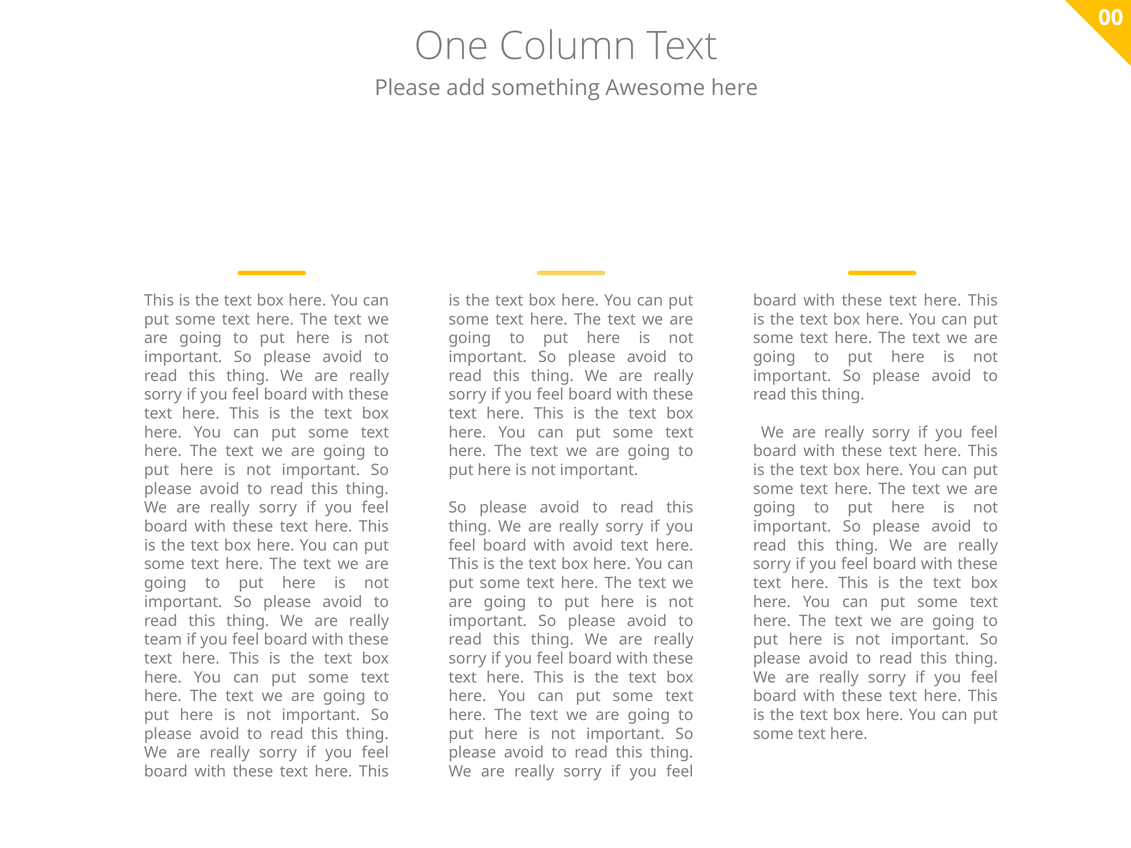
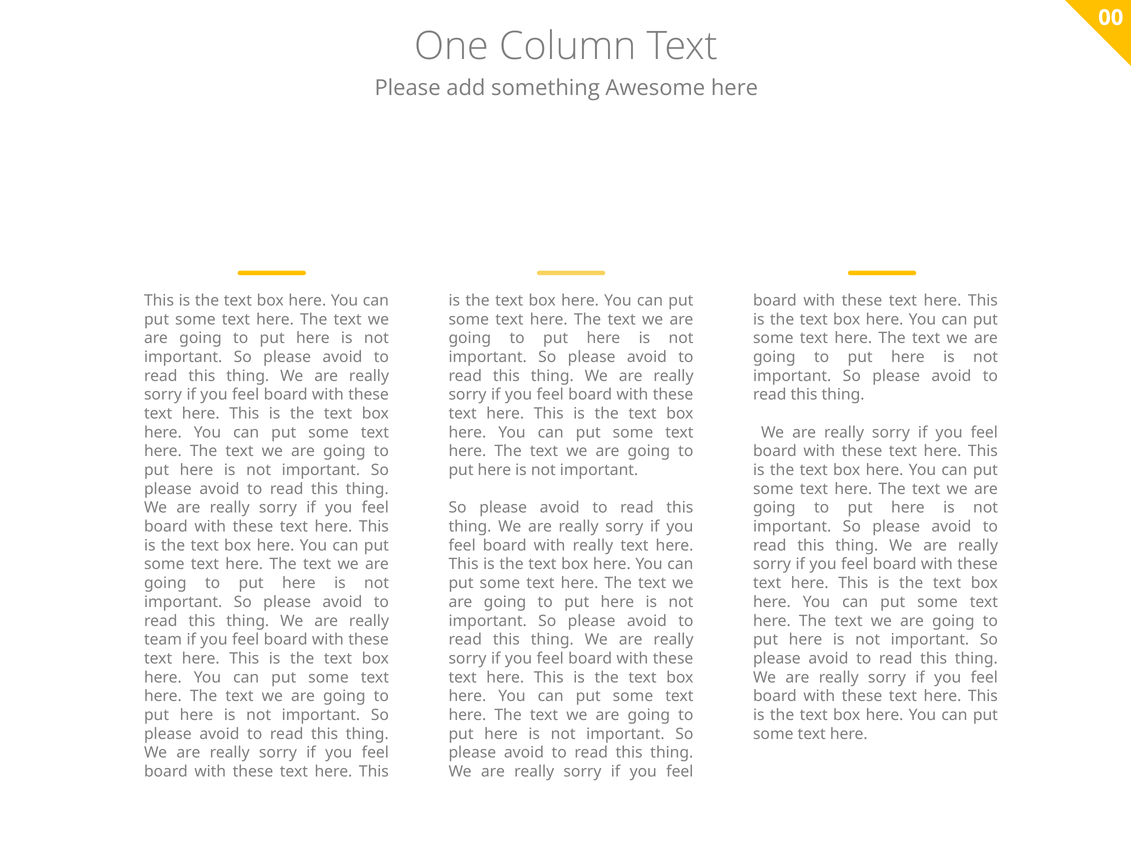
with avoid: avoid -> really
